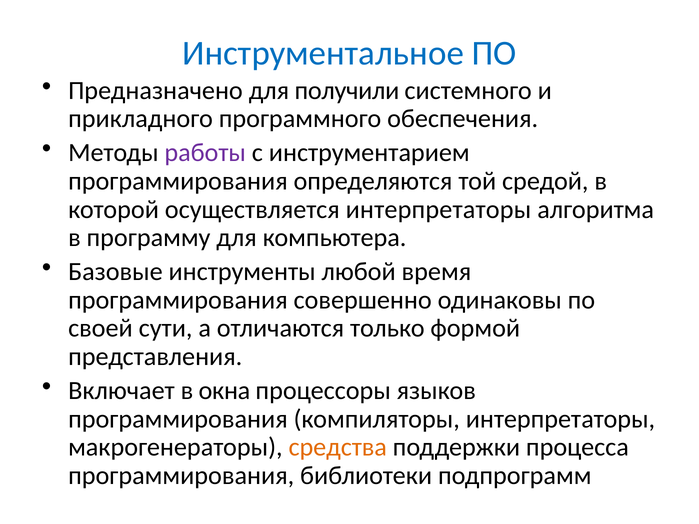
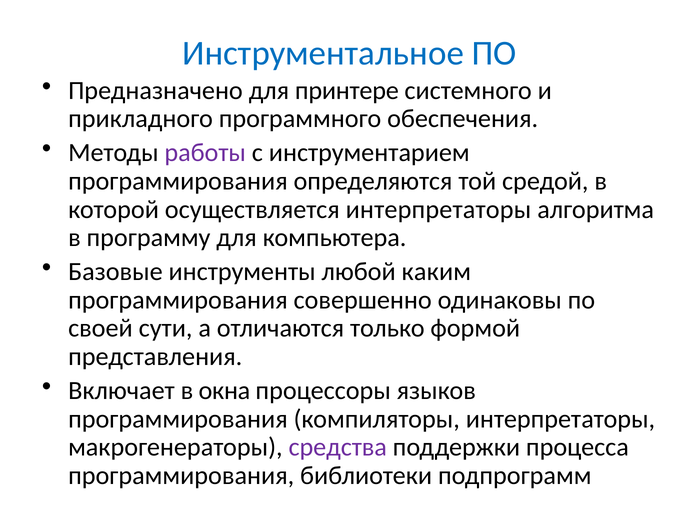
получили: получили -> принтере
время: время -> каким
средства colour: orange -> purple
